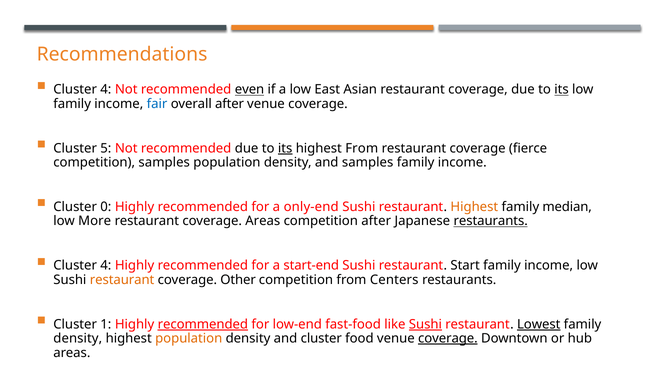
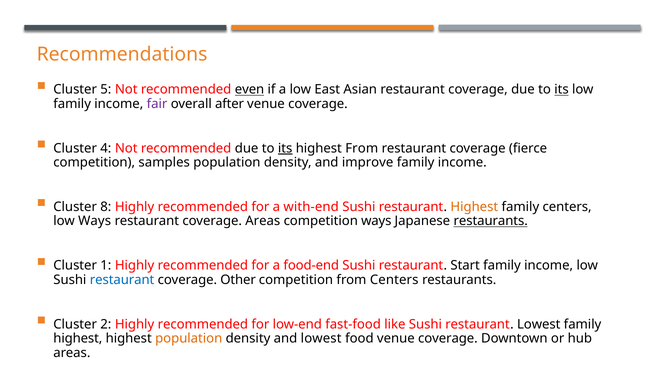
4 at (106, 90): 4 -> 5
fair colour: blue -> purple
5: 5 -> 4
and samples: samples -> improve
0: 0 -> 8
only-end: only-end -> with-end
family median: median -> centers
low More: More -> Ways
competition after: after -> ways
4 at (106, 266): 4 -> 1
start-end: start-end -> food-end
restaurant at (122, 280) colour: orange -> blue
1: 1 -> 2
recommended at (203, 324) underline: present -> none
Sushi at (425, 324) underline: present -> none
Lowest at (539, 324) underline: present -> none
density at (78, 339): density -> highest
and cluster: cluster -> lowest
coverage at (448, 339) underline: present -> none
